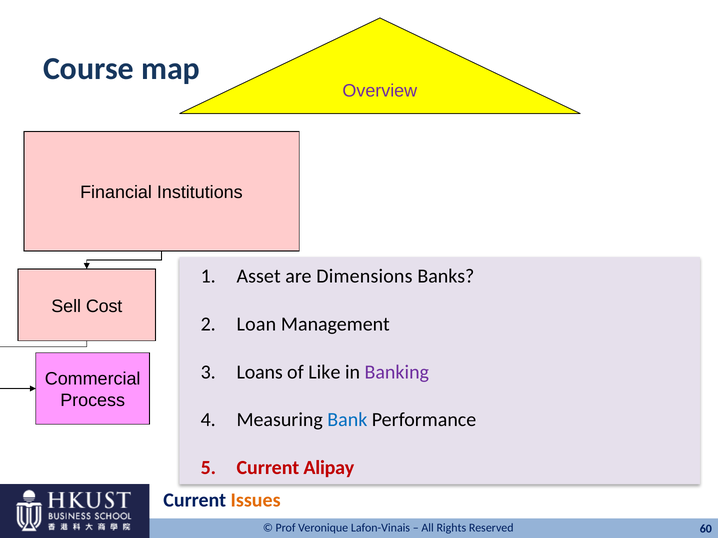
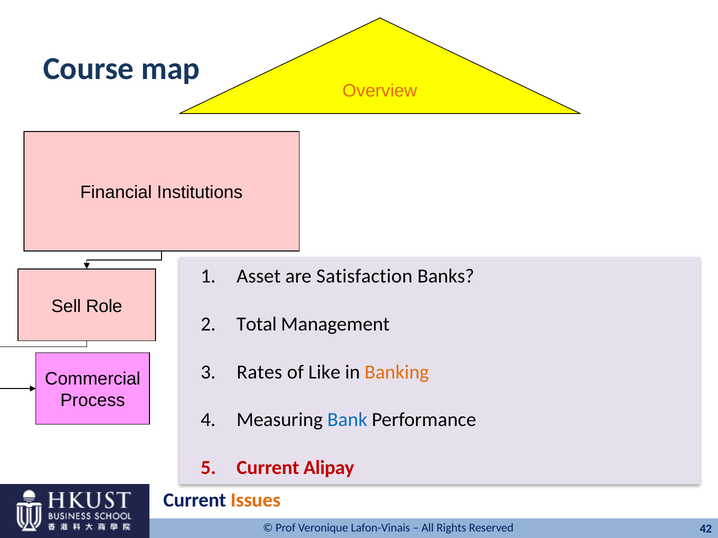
Overview colour: purple -> orange
Dimensions: Dimensions -> Satisfaction
Cost: Cost -> Role
Loan: Loan -> Total
Loans: Loans -> Rates
Banking colour: purple -> orange
60: 60 -> 42
